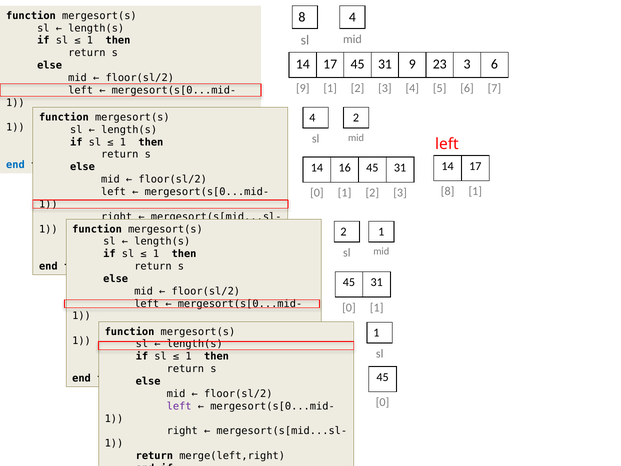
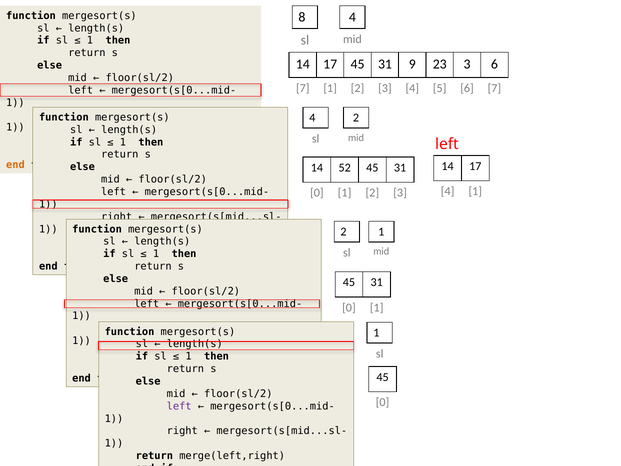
9 at (303, 88): 9 -> 7
end at (15, 165) colour: blue -> orange
16: 16 -> 52
8 at (448, 191): 8 -> 4
